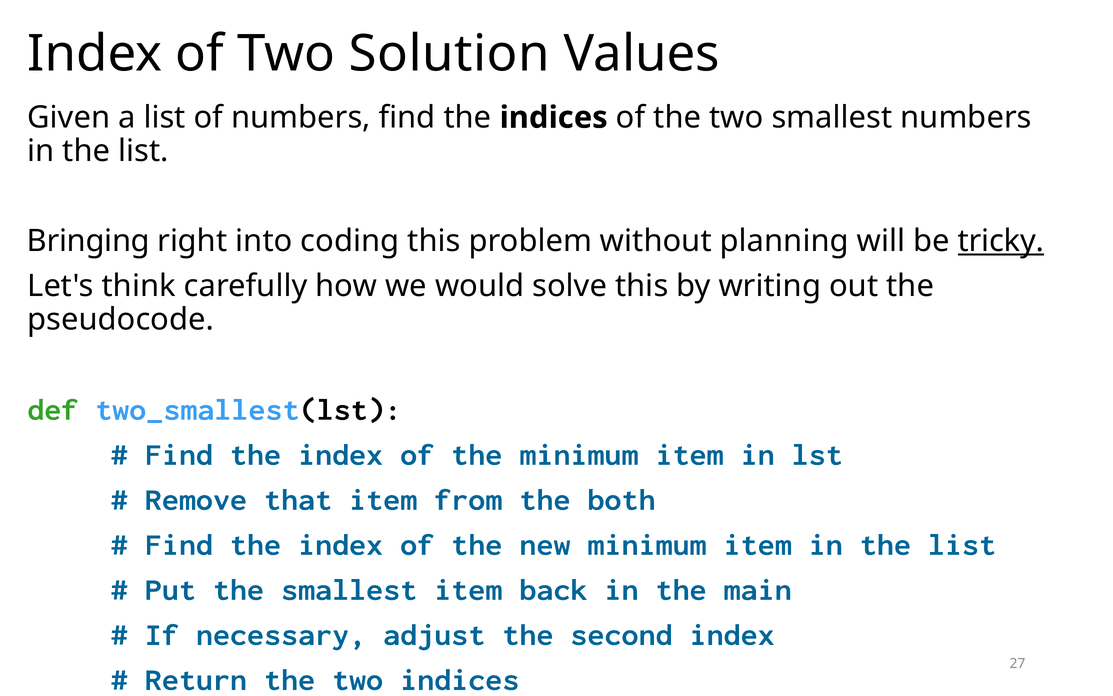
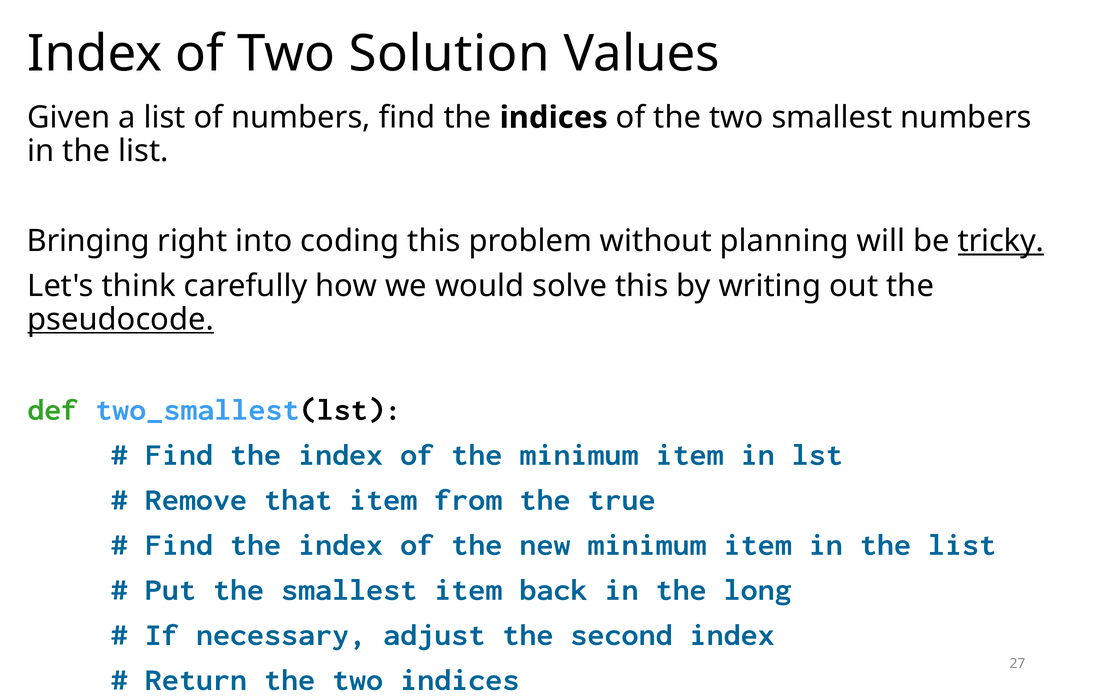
pseudocode underline: none -> present
both: both -> true
main: main -> long
